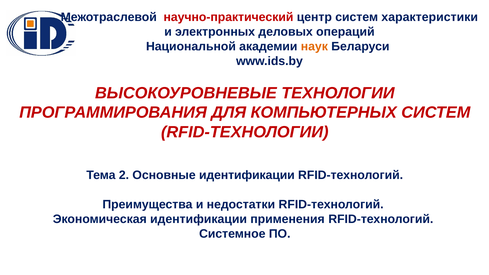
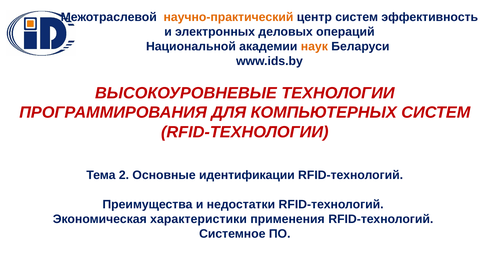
научно-практический colour: red -> orange
характеристики: характеристики -> эффективность
Экономическая идентификации: идентификации -> характеристики
